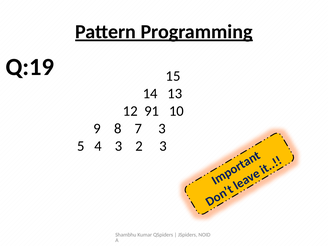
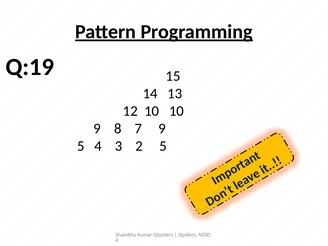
12 91: 91 -> 10
7 3: 3 -> 9
2 3: 3 -> 5
